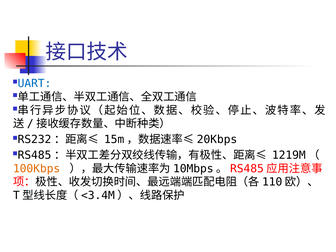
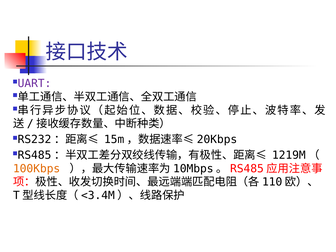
UART colour: blue -> purple
